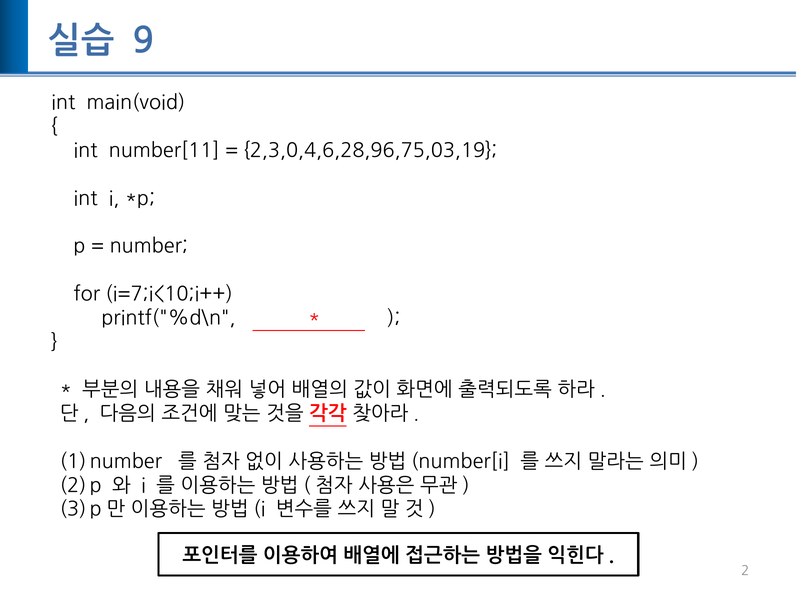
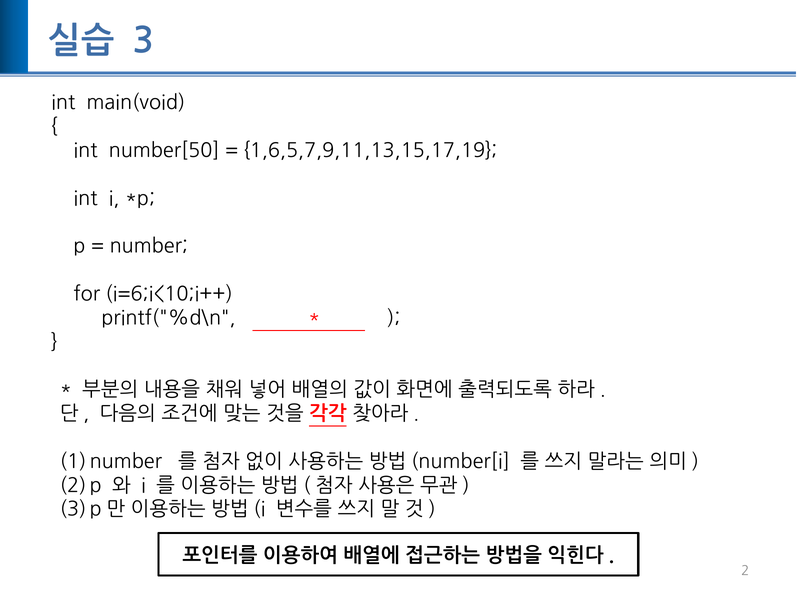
9: 9 -> 3
number[11: number[11 -> number[50
2,3,0,4,6,28,96,75,03,19: 2,3,0,4,6,28,96,75,03,19 -> 1,6,5,7,9,11,13,15,17,19
i=7;i<10;i++: i=7;i<10;i++ -> i=6;i<10;i++
